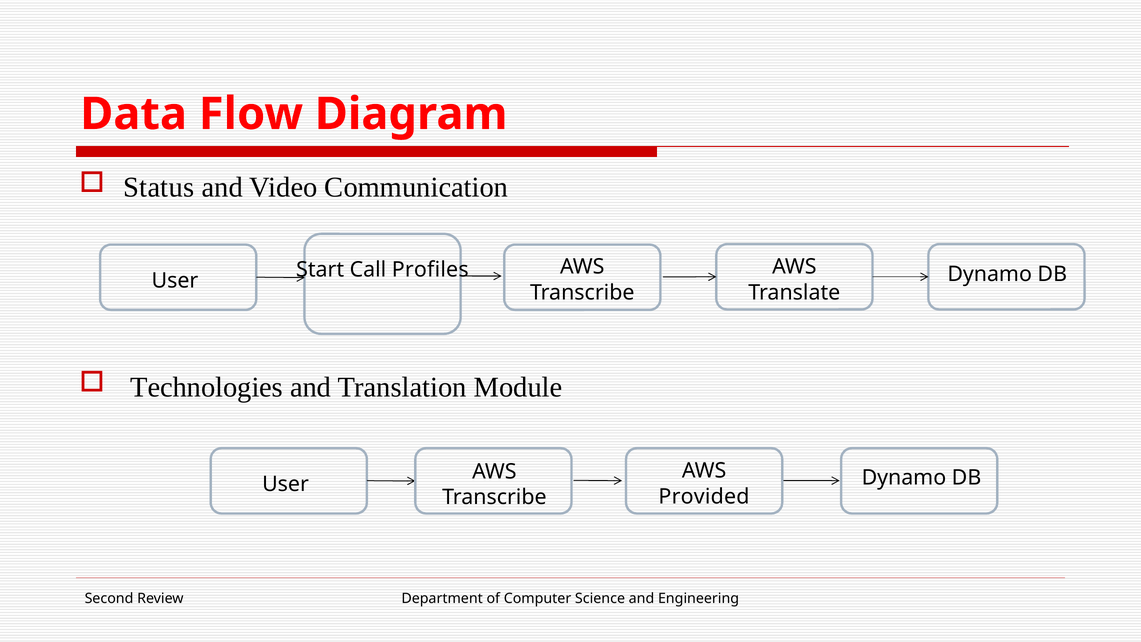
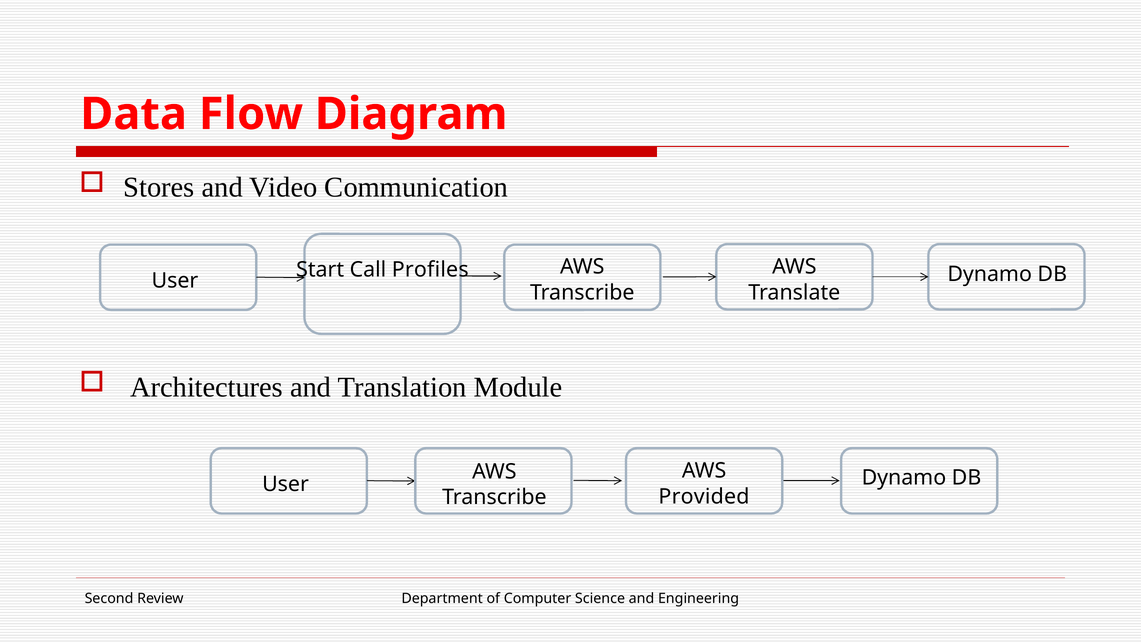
Status: Status -> Stores
Technologies: Technologies -> Architectures
